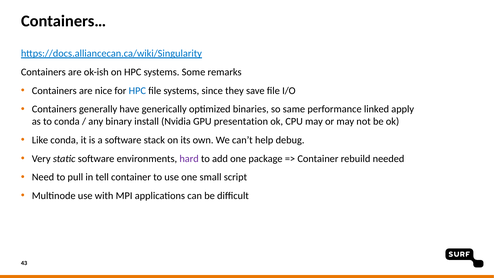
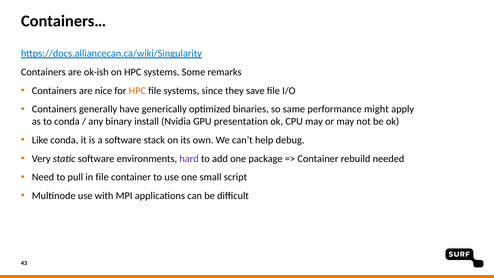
HPC at (137, 91) colour: blue -> orange
linked: linked -> might
in tell: tell -> file
